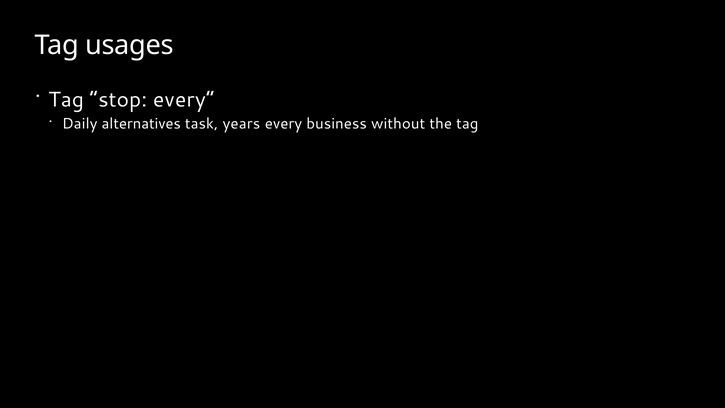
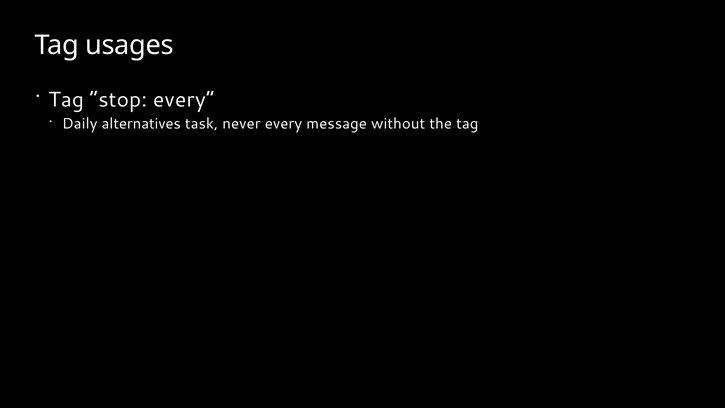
years: years -> never
business: business -> message
